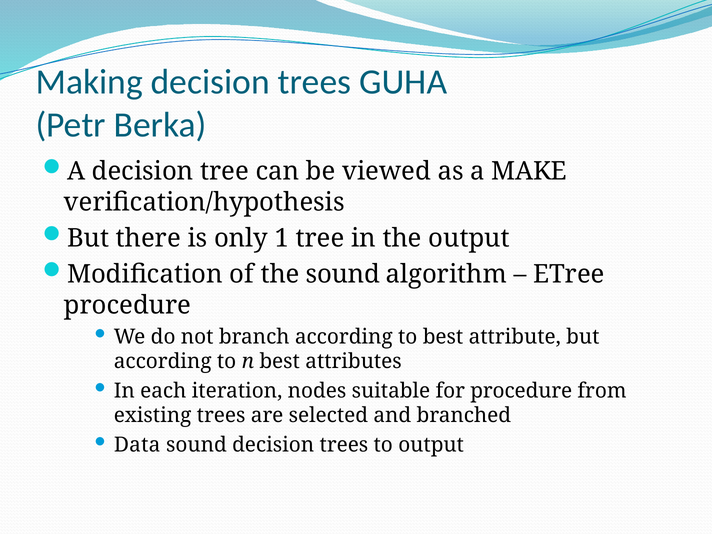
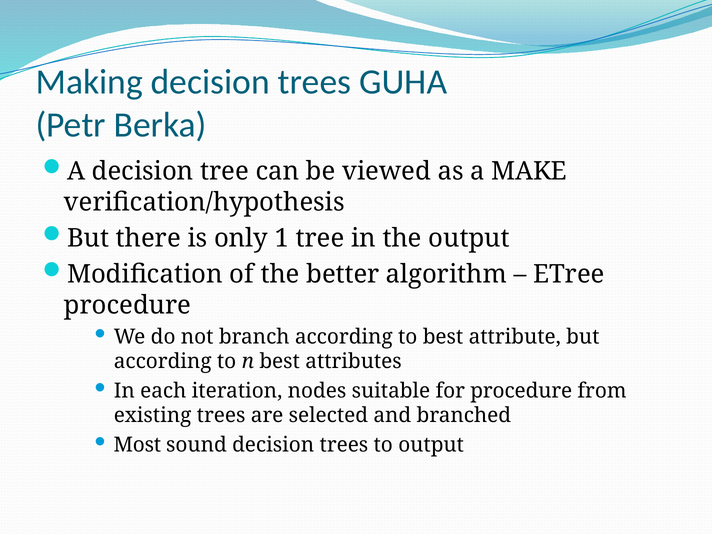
the sound: sound -> better
Data: Data -> Most
